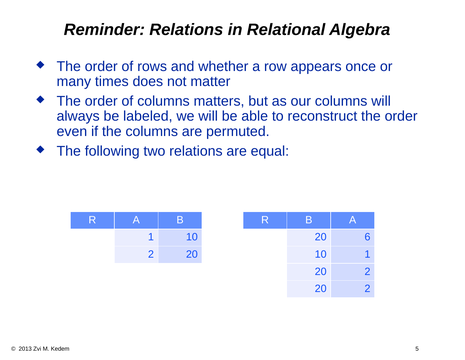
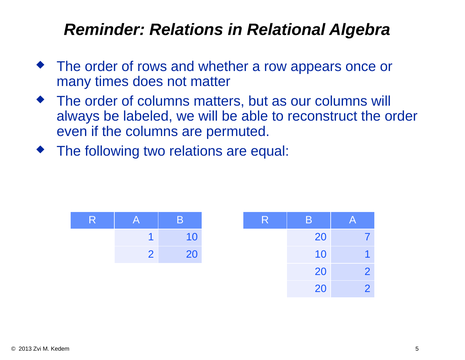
6: 6 -> 7
